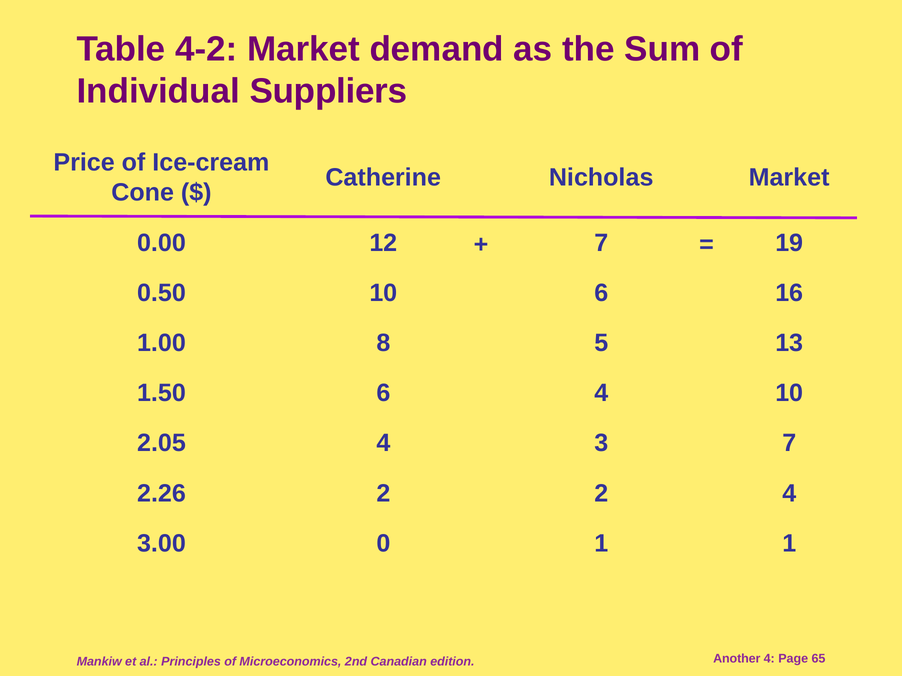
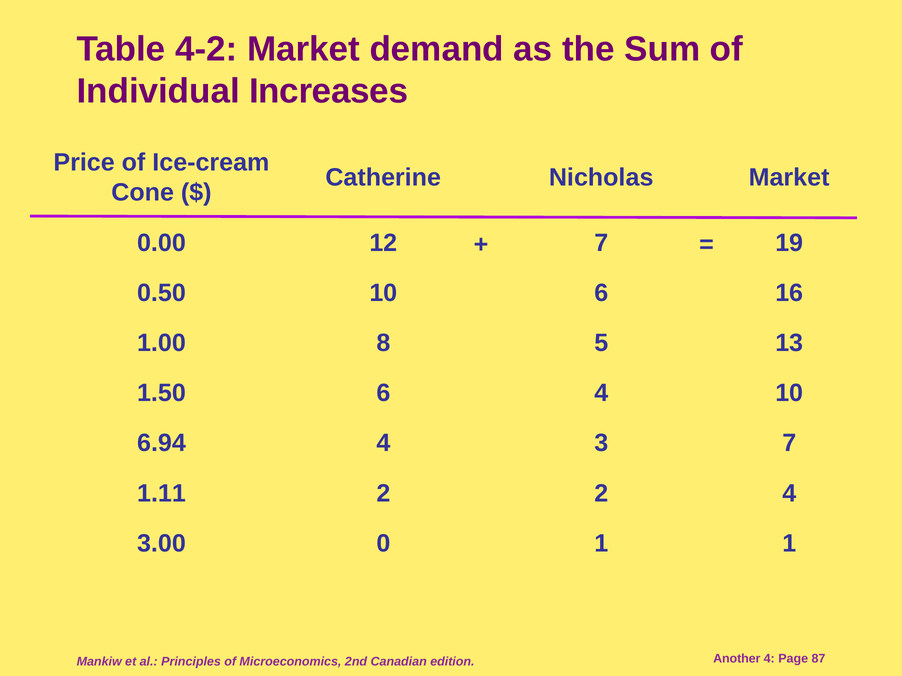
Suppliers: Suppliers -> Increases
2.05: 2.05 -> 6.94
2.26: 2.26 -> 1.11
65: 65 -> 87
